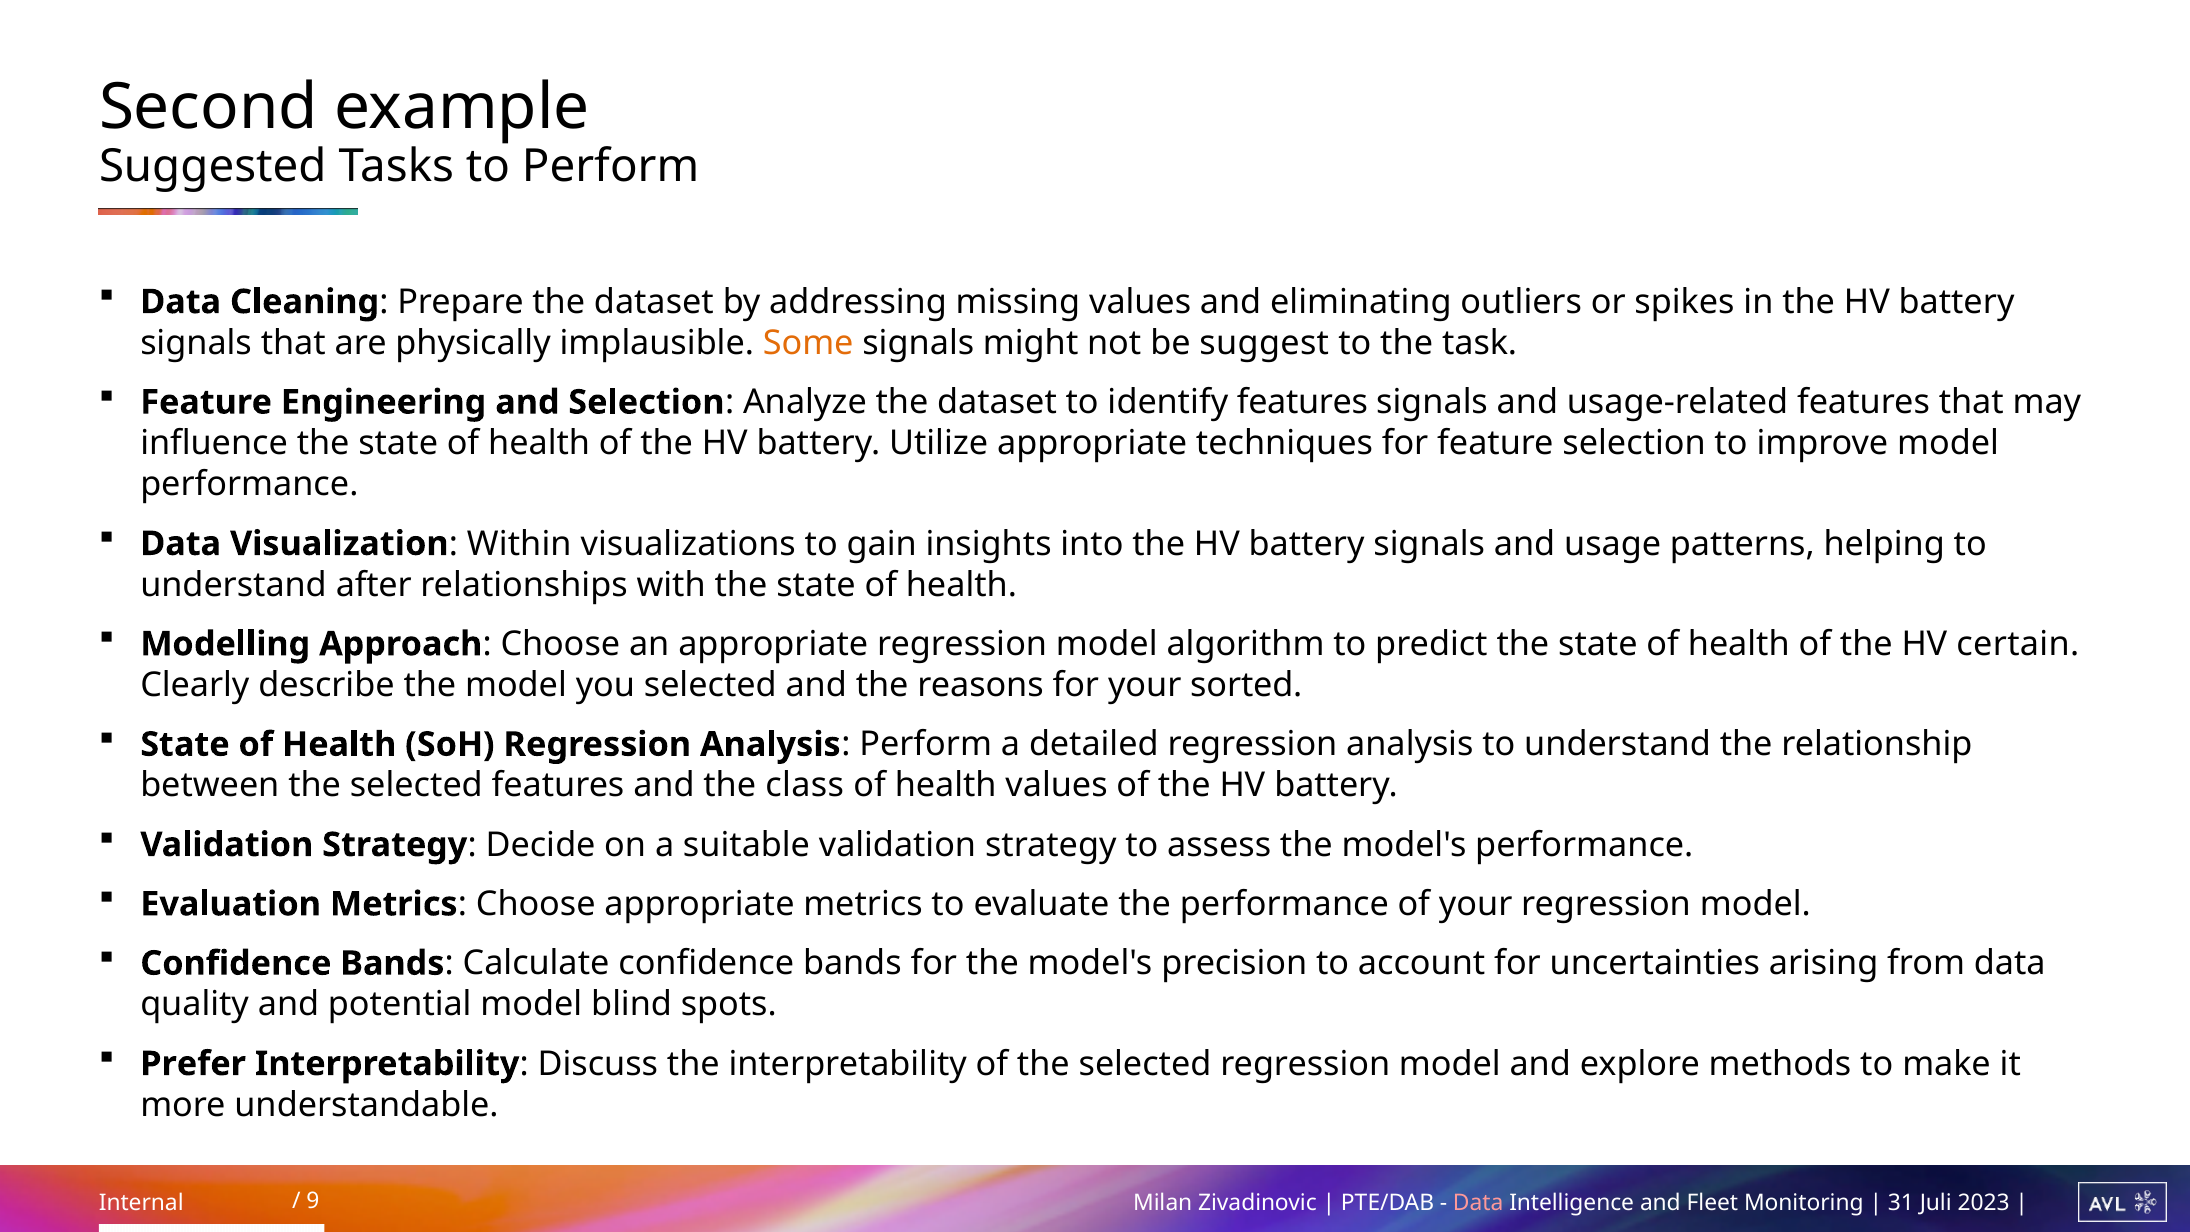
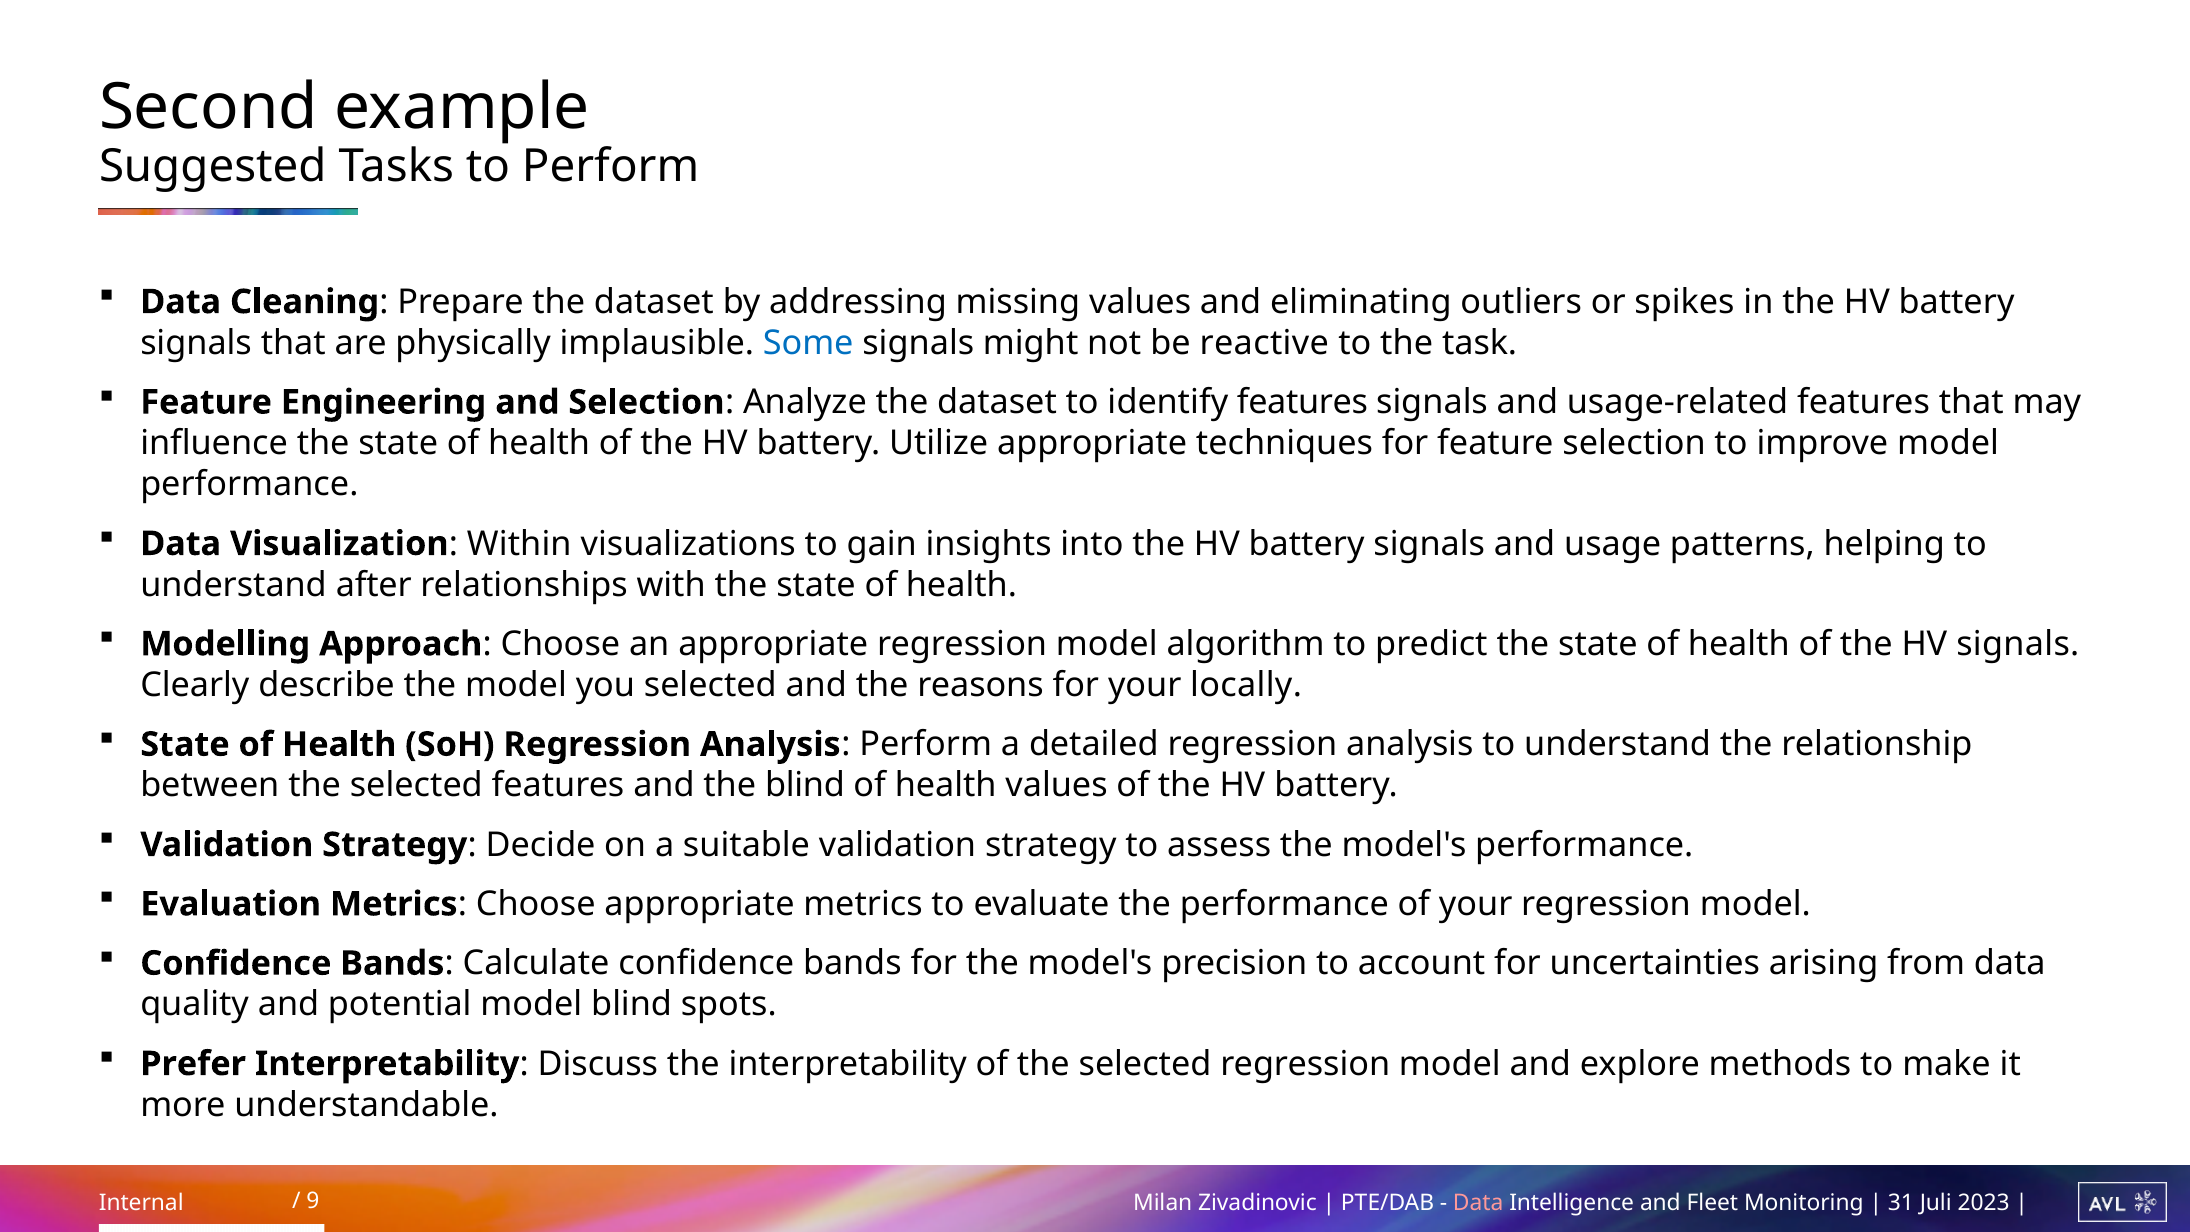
Some colour: orange -> blue
suggest: suggest -> reactive
HV certain: certain -> signals
sorted: sorted -> locally
the class: class -> blind
